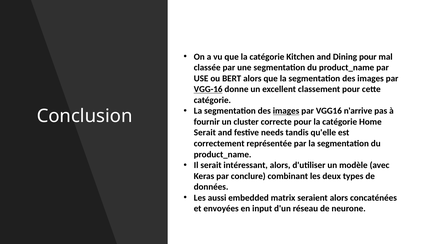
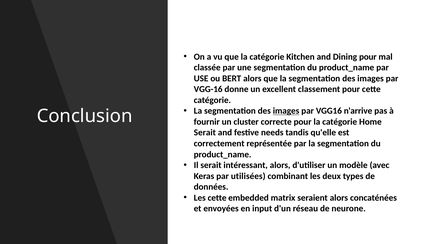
VGG-16 underline: present -> none
conclure: conclure -> utilisées
Les aussi: aussi -> cette
